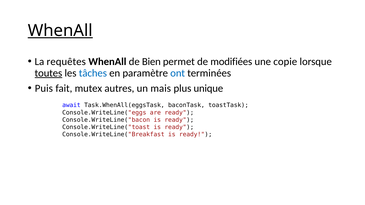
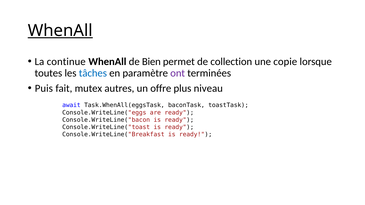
requêtes: requêtes -> continue
modifiées: modifiées -> collection
toutes underline: present -> none
ont colour: blue -> purple
mais: mais -> offre
unique: unique -> niveau
